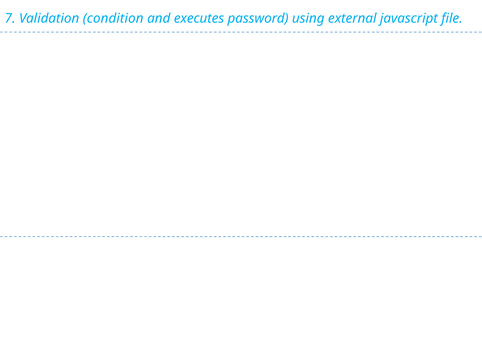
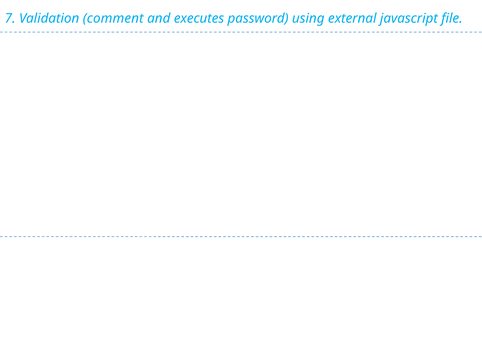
condition: condition -> comment
